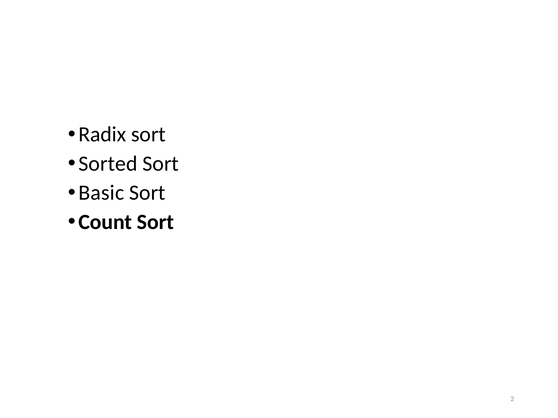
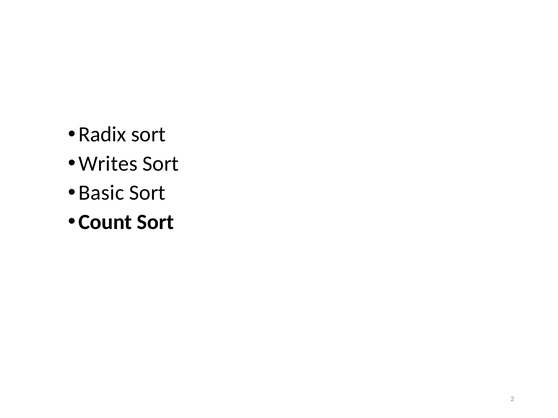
Sorted: Sorted -> Writes
